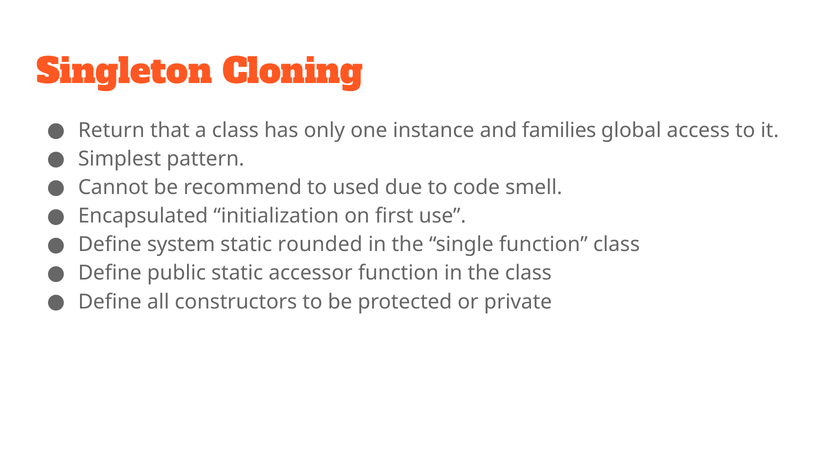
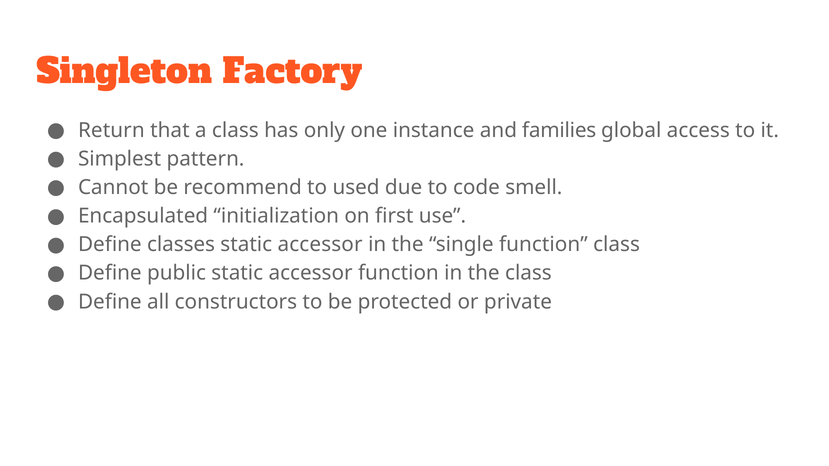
Cloning: Cloning -> Factory
system: system -> classes
rounded at (320, 245): rounded -> accessor
